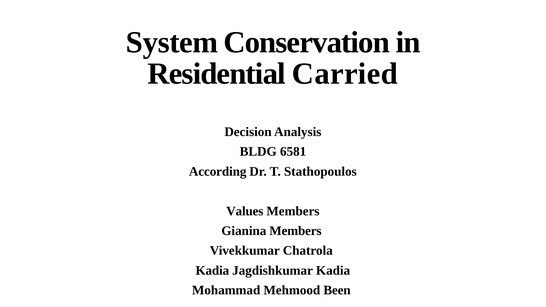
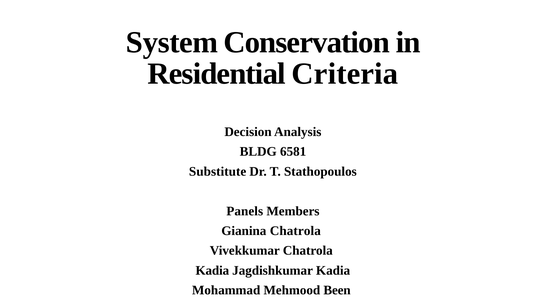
Carried: Carried -> Criteria
According: According -> Substitute
Values: Values -> Panels
Gianina Members: Members -> Chatrola
